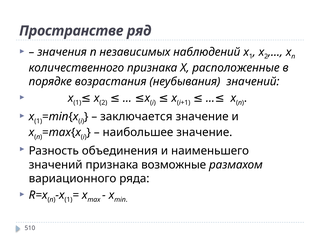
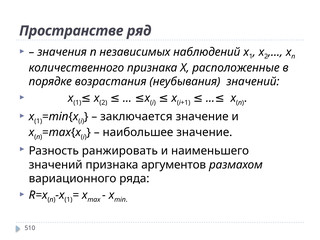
объединения: объединения -> ранжировать
возможные: возможные -> аргументов
